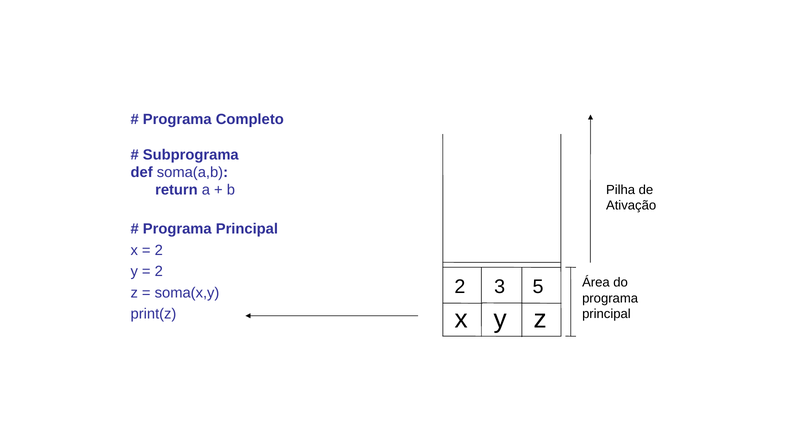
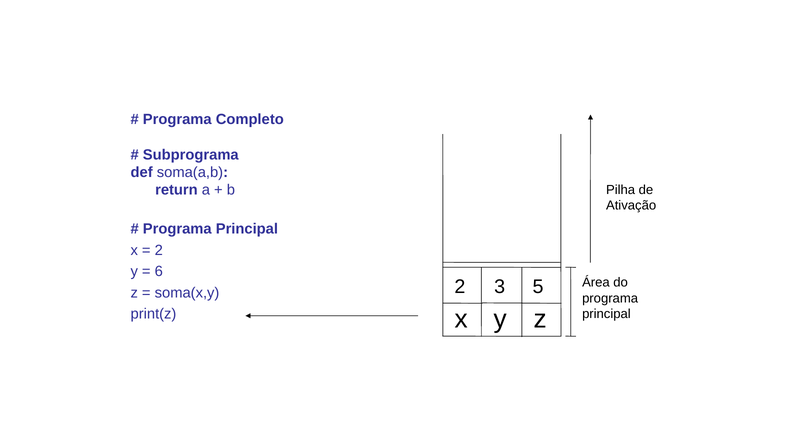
2 at (159, 271): 2 -> 6
